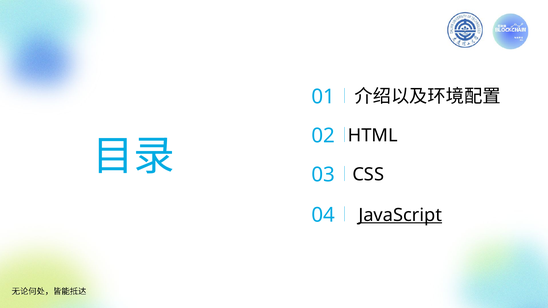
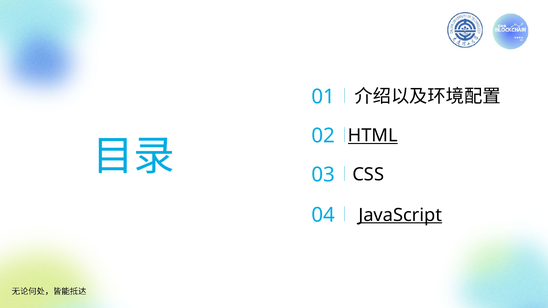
HTML underline: none -> present
